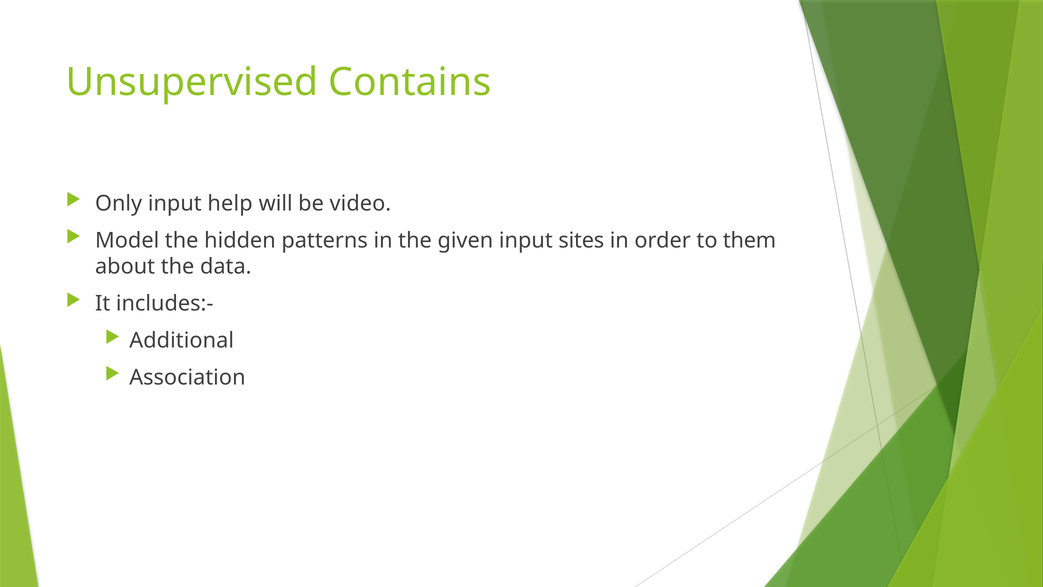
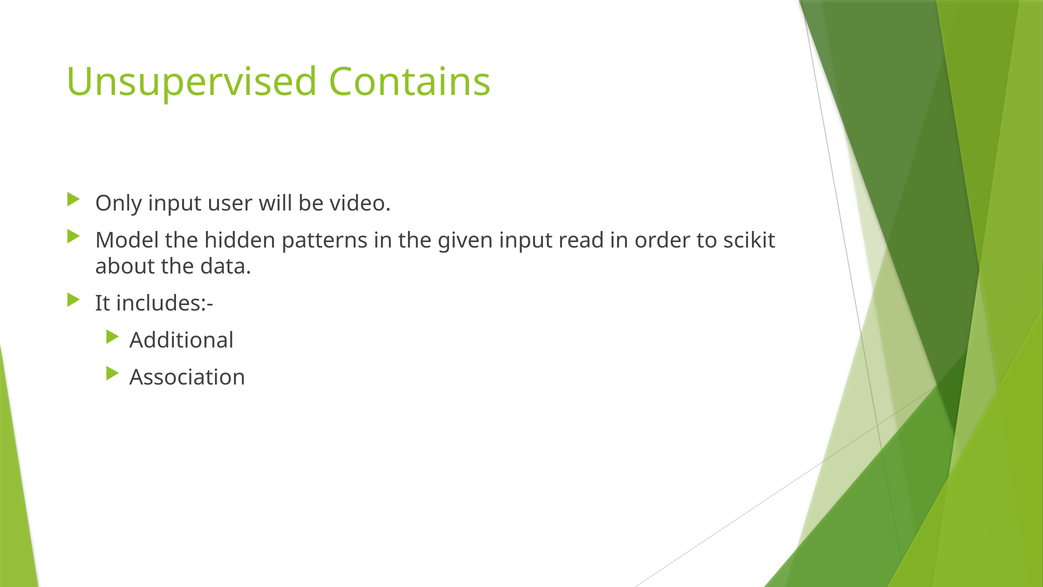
help: help -> user
sites: sites -> read
them: them -> scikit
